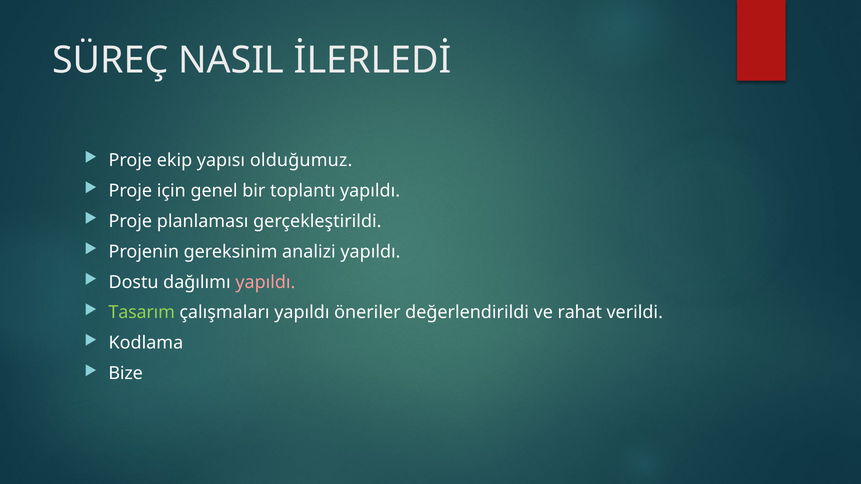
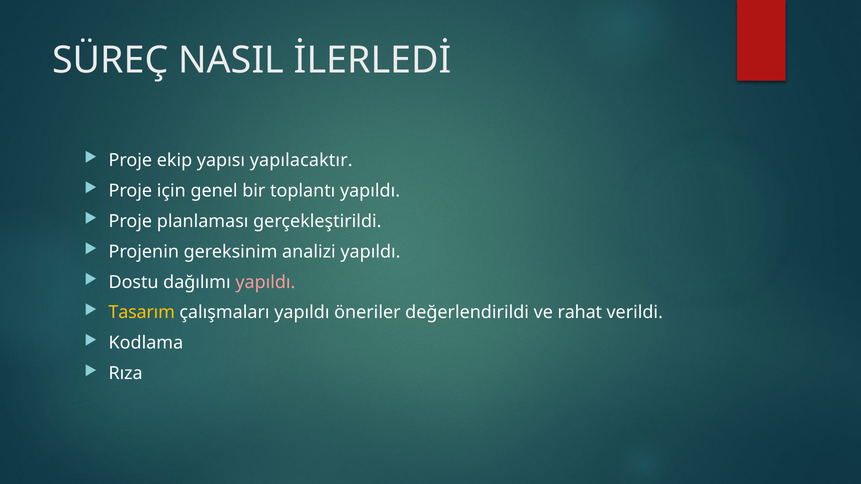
olduğumuz: olduğumuz -> yapılacaktır
Tasarım colour: light green -> yellow
Bize: Bize -> Rıza
